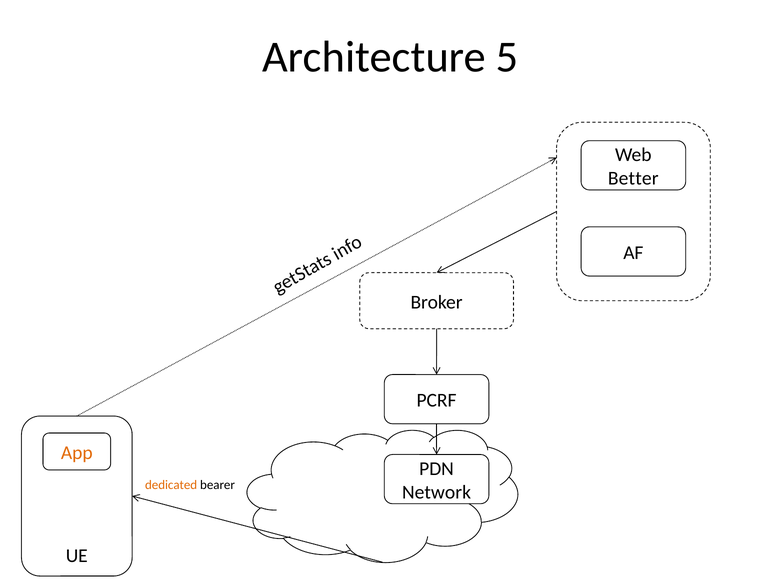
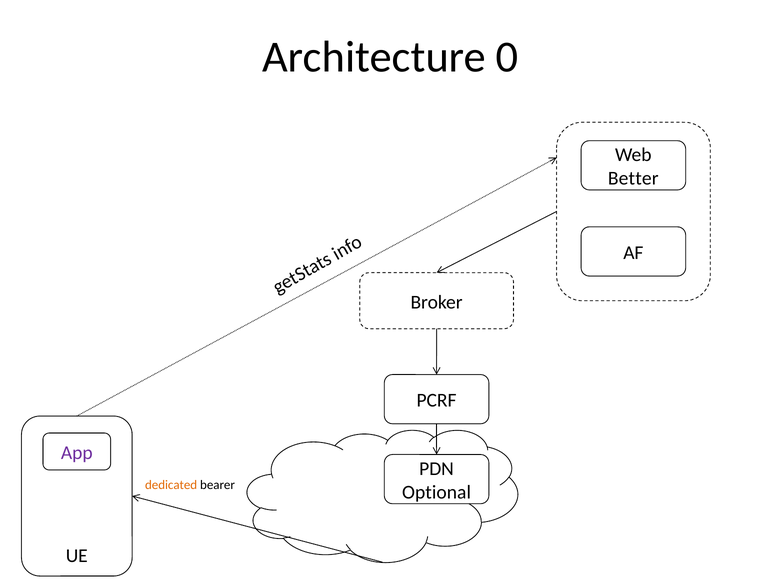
5: 5 -> 0
App colour: orange -> purple
Network: Network -> Optional
